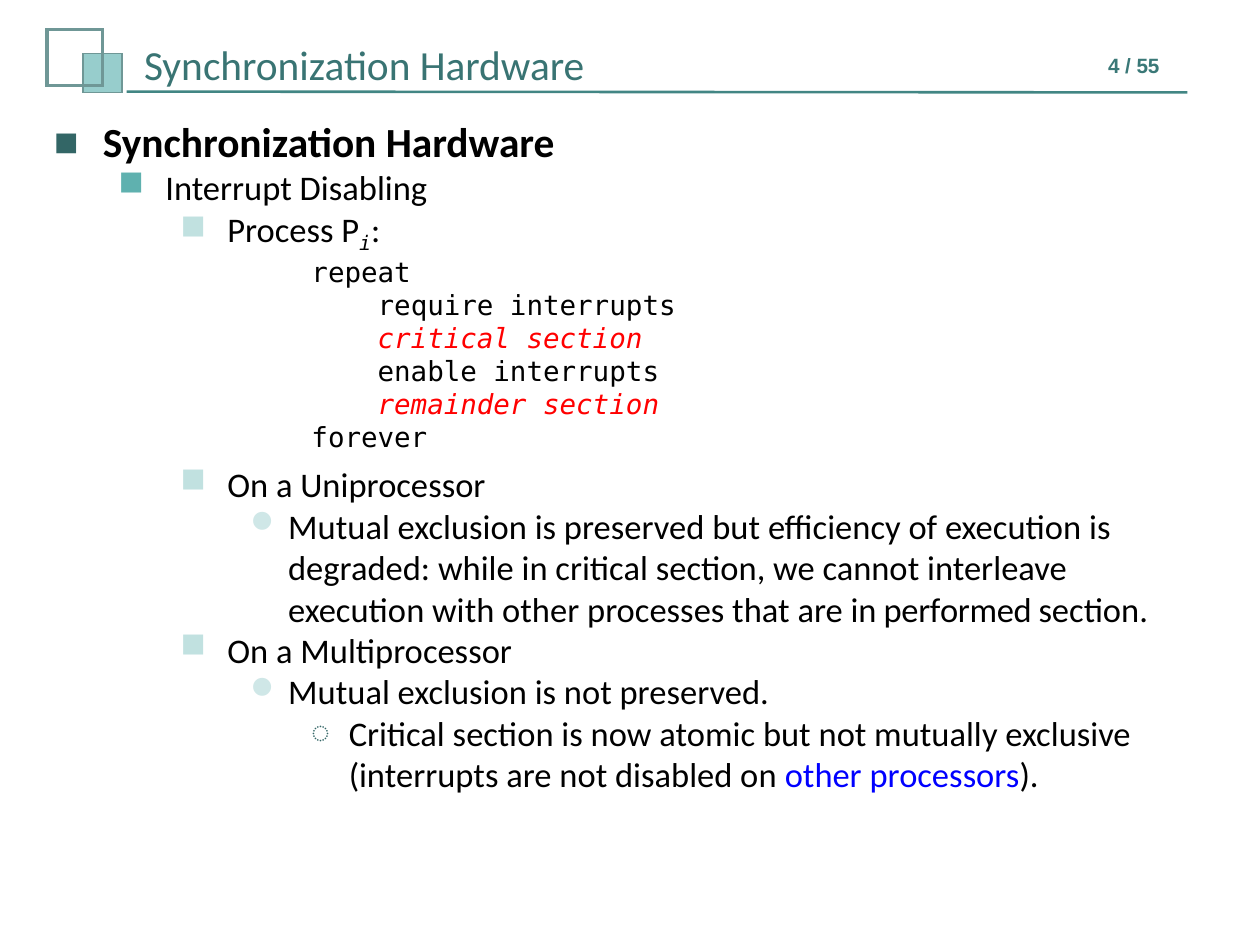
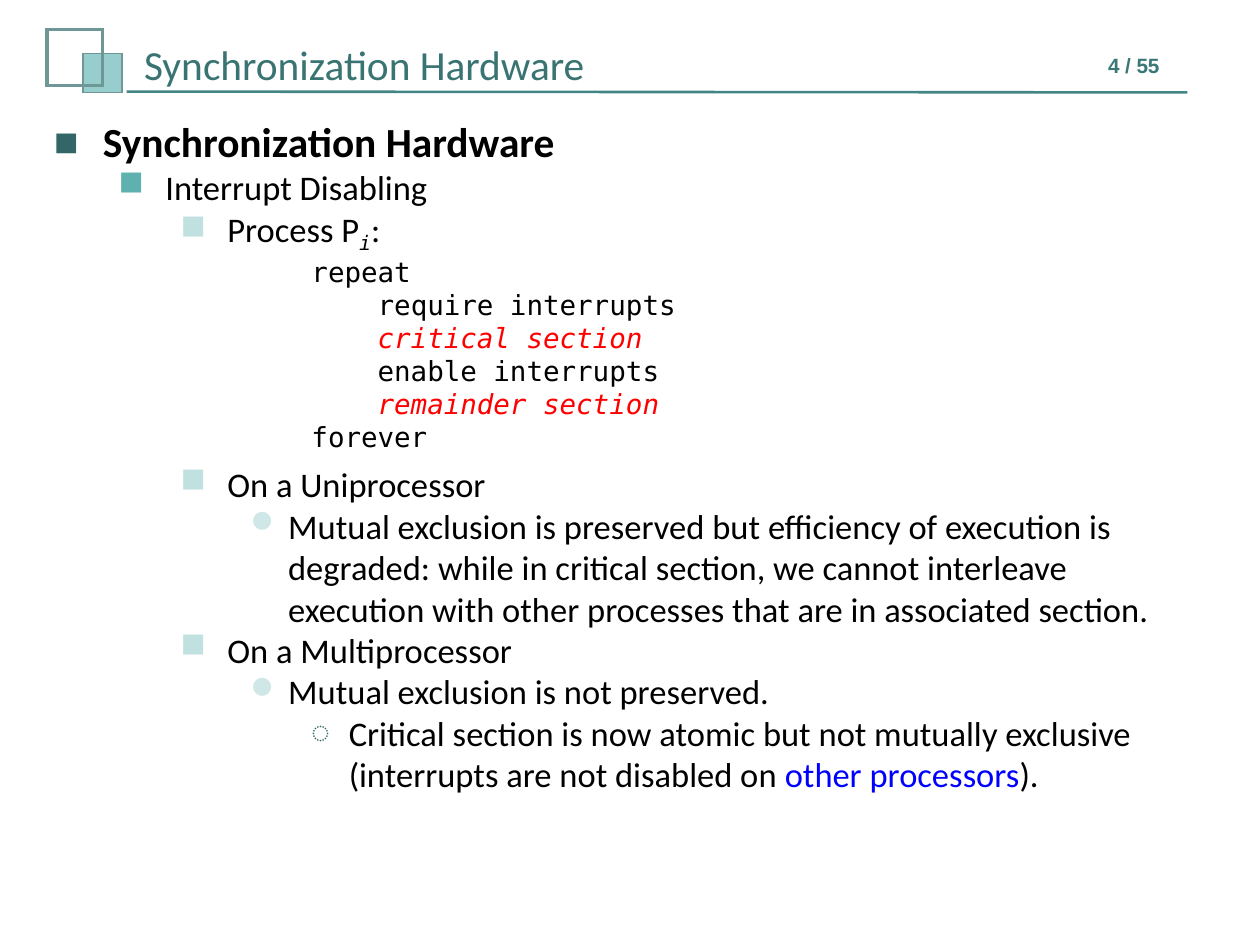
performed: performed -> associated
